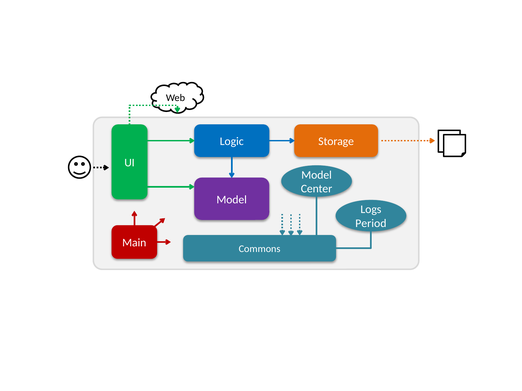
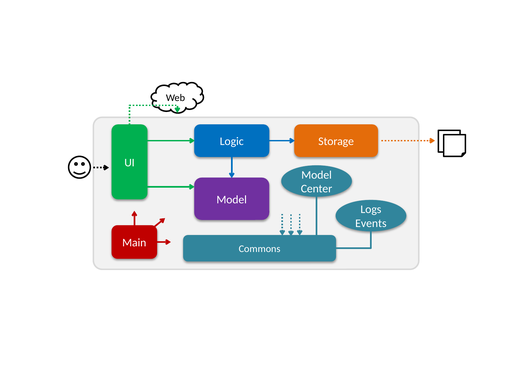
Period: Period -> Events
